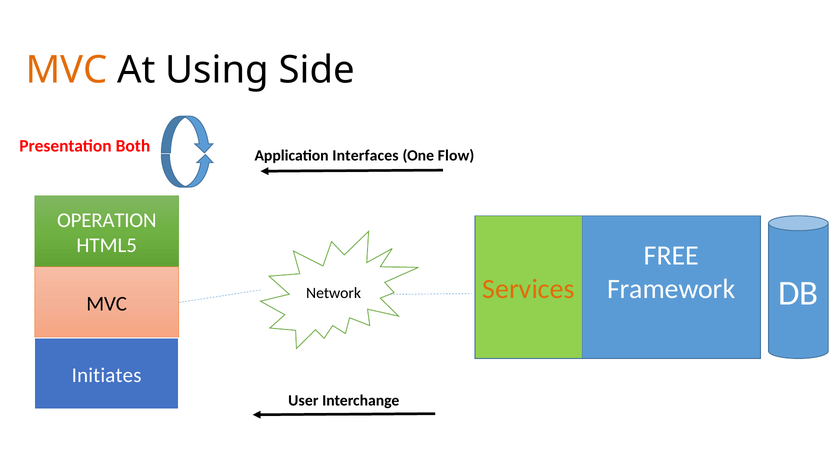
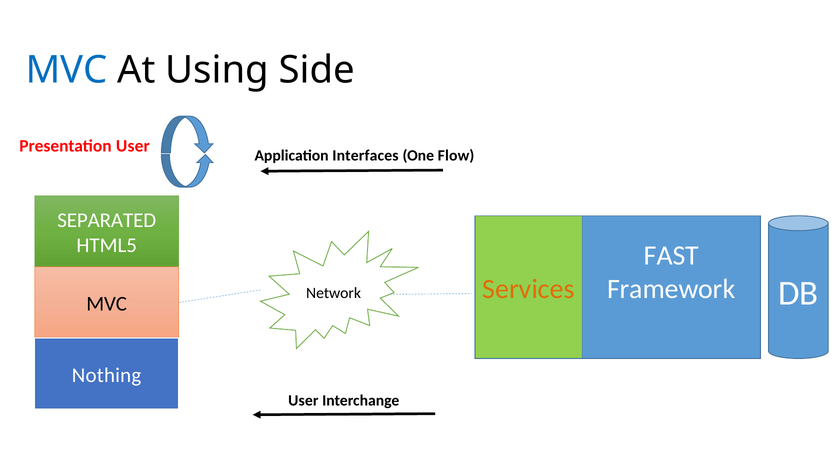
MVC at (66, 70) colour: orange -> blue
Presentation Both: Both -> User
OPERATION: OPERATION -> SEPARATED
FREE: FREE -> FAST
Initiates: Initiates -> Nothing
